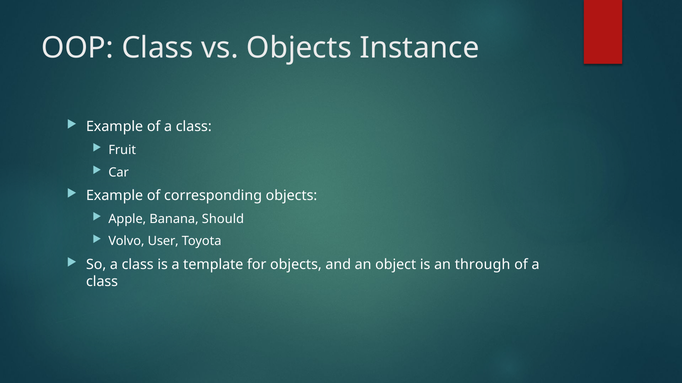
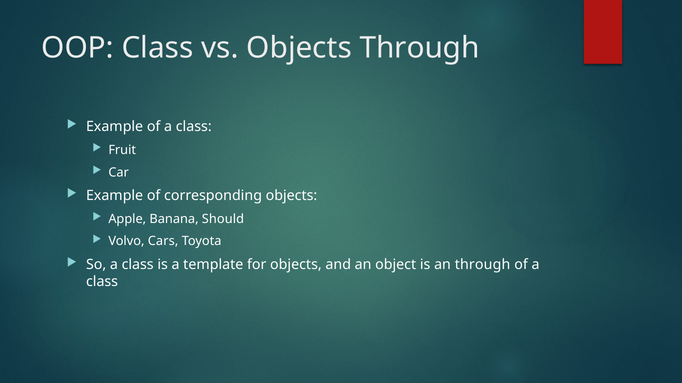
Objects Instance: Instance -> Through
User: User -> Cars
